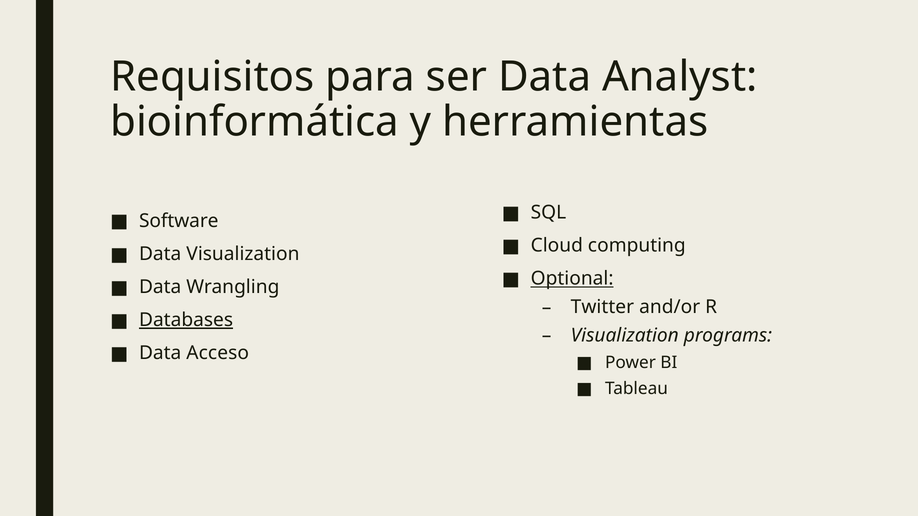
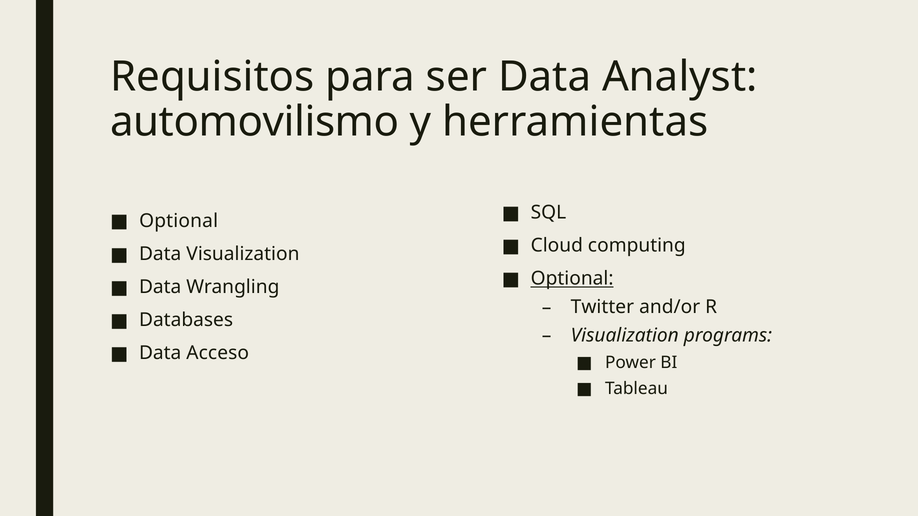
bioinformática: bioinformática -> automovilismo
Software at (179, 221): Software -> Optional
Databases underline: present -> none
